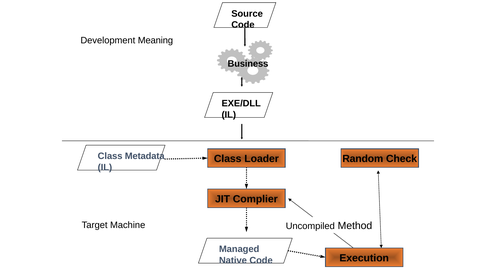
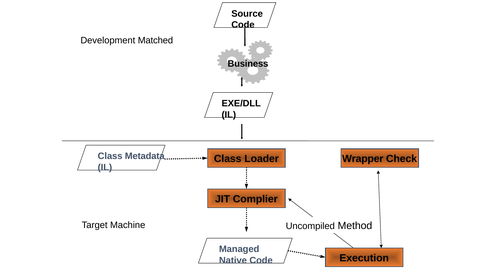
Meaning: Meaning -> Matched
Random: Random -> Wrapper
